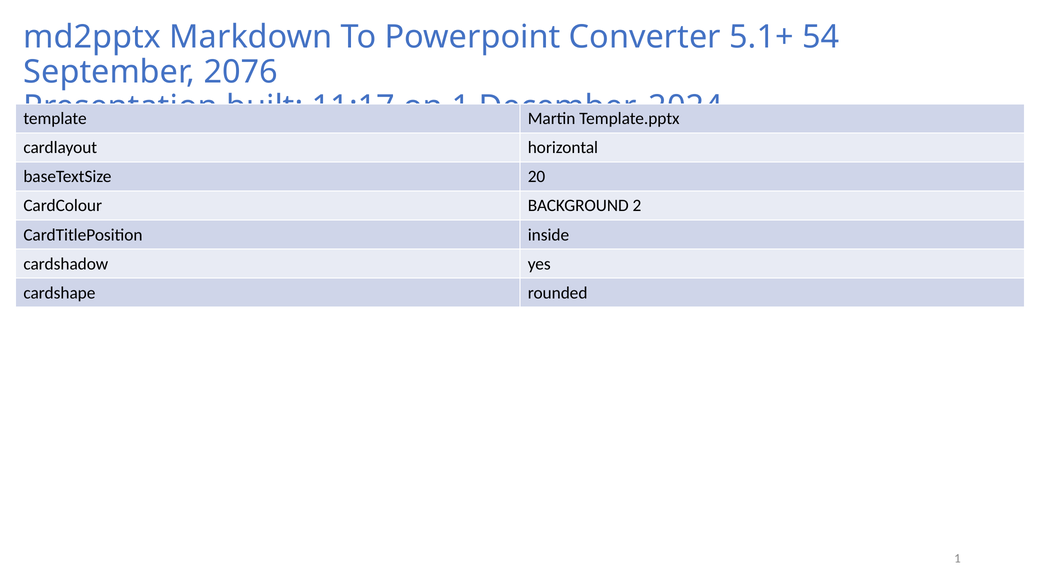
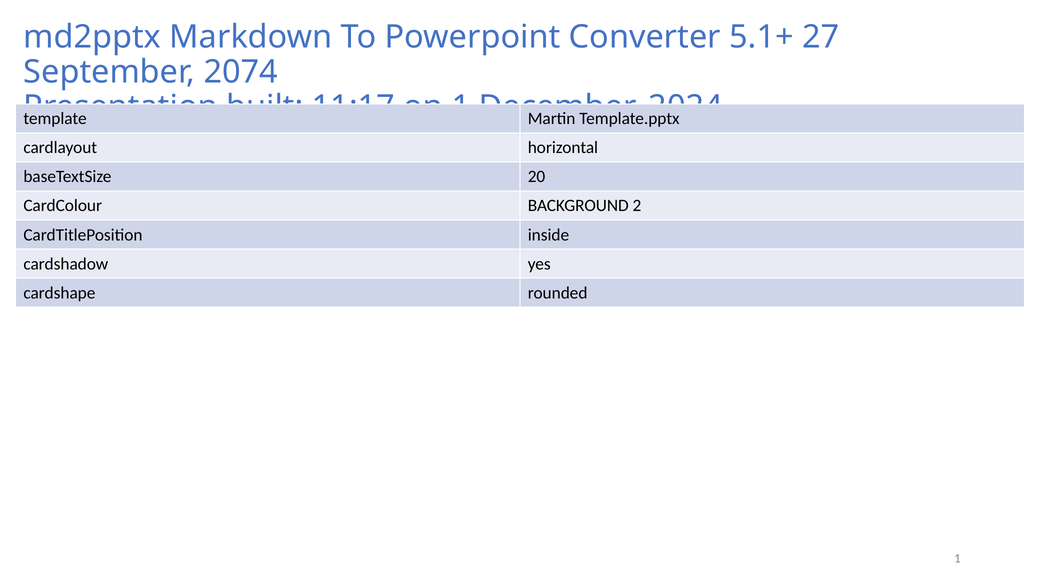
54: 54 -> 27
2076: 2076 -> 2074
